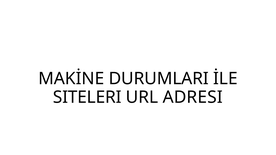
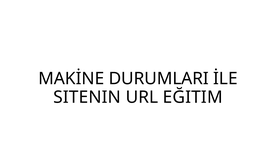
SITELERI: SITELERI -> SITENIN
ADRESI: ADRESI -> EĞITIM
